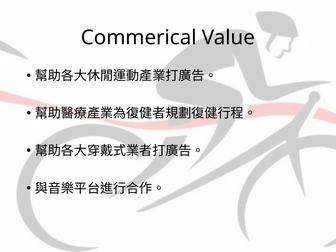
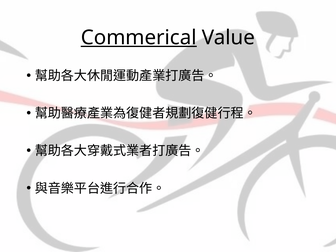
Commerical underline: none -> present
